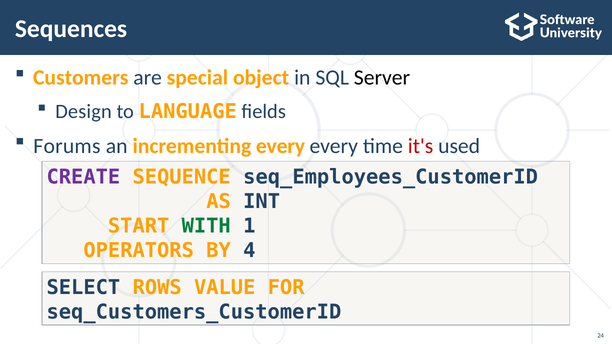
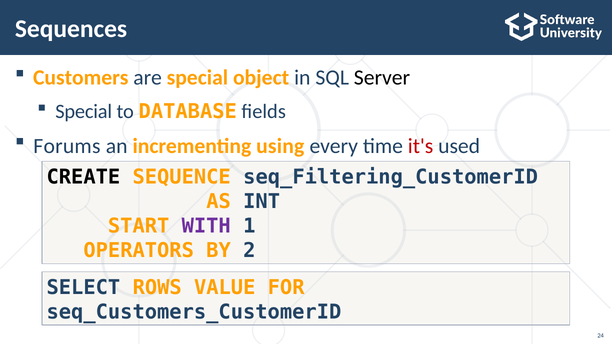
Design at (84, 112): Design -> Special
LANGUAGE: LANGUAGE -> DATABASE
incrementing every: every -> using
CREATE colour: purple -> black
seq_Employees_CustomerID: seq_Employees_CustomerID -> seq_Filtering_CustomerID
WITH colour: green -> purple
4: 4 -> 2
